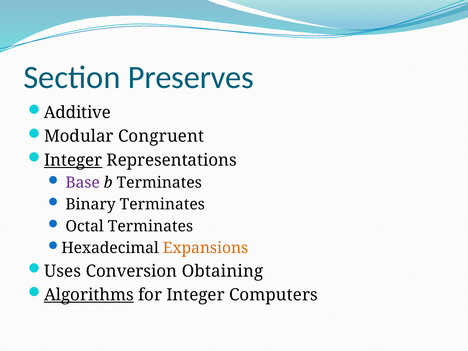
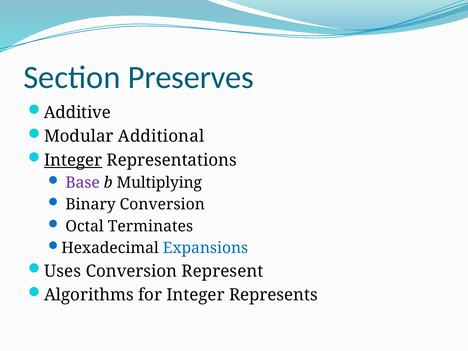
Congruent: Congruent -> Additional
b Terminates: Terminates -> Multiplying
Binary Terminates: Terminates -> Conversion
Expansions colour: orange -> blue
Obtaining: Obtaining -> Represent
Algorithms underline: present -> none
Computers: Computers -> Represents
